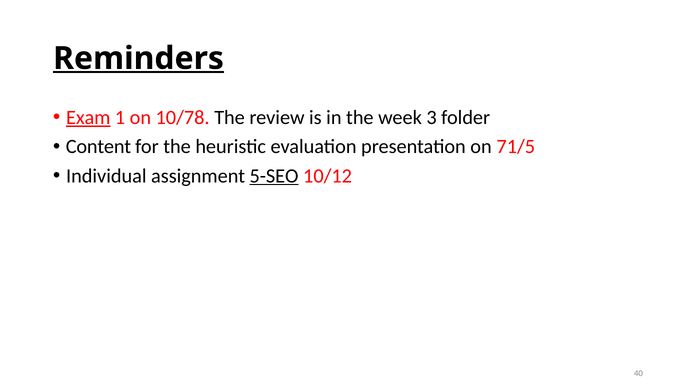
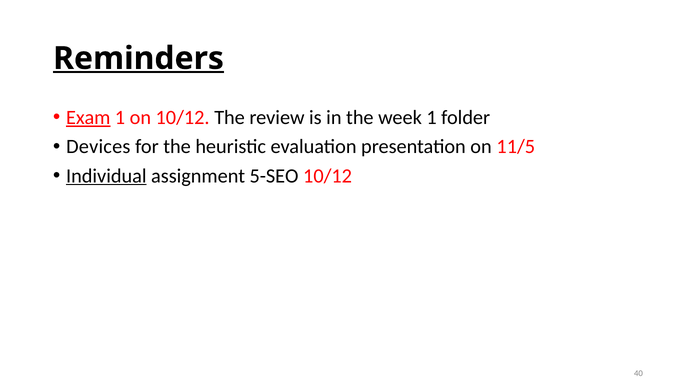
on 10/78: 10/78 -> 10/12
week 3: 3 -> 1
Content: Content -> Devices
71/5: 71/5 -> 11/5
Individual underline: none -> present
5-SEO underline: present -> none
